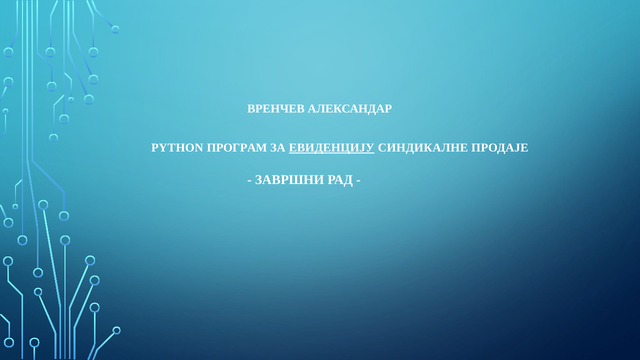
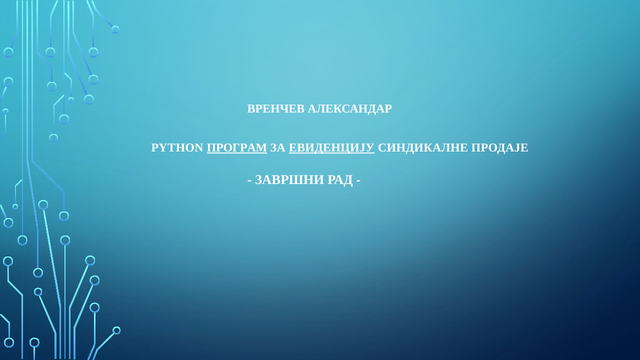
ПРОГРАМ underline: none -> present
